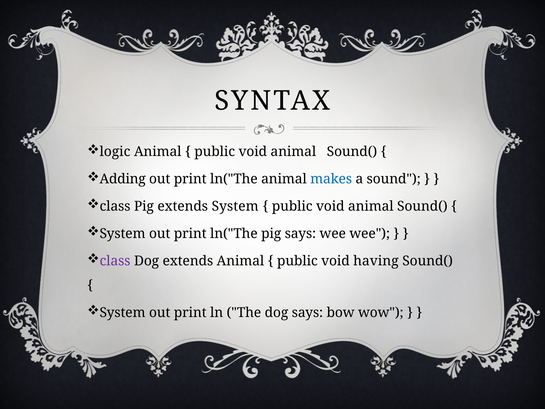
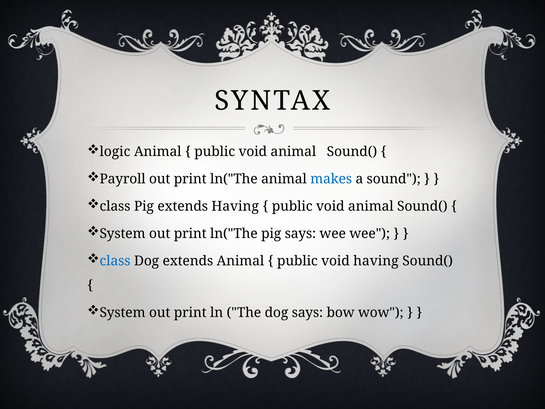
Adding: Adding -> Payroll
extends System: System -> Having
class at (115, 261) colour: purple -> blue
